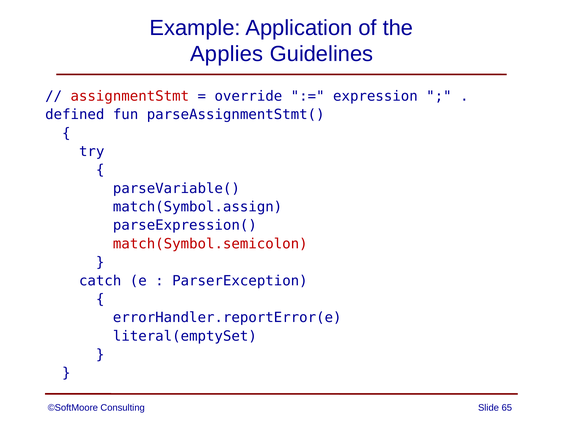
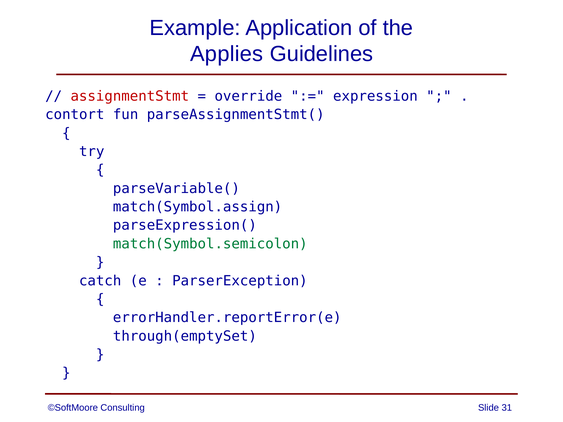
defined: defined -> contort
match(Symbol.semicolon colour: red -> green
literal(emptySet: literal(emptySet -> through(emptySet
65: 65 -> 31
